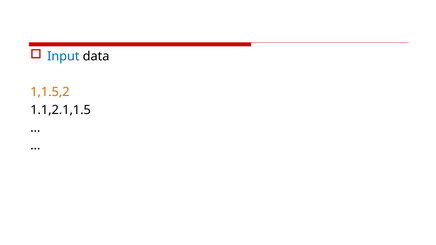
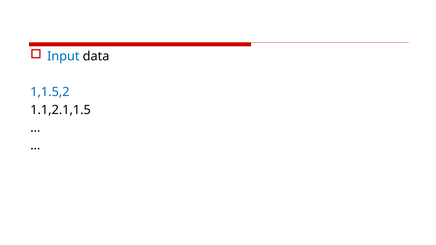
1,1.5,2 colour: orange -> blue
